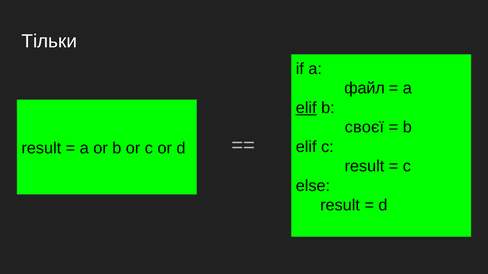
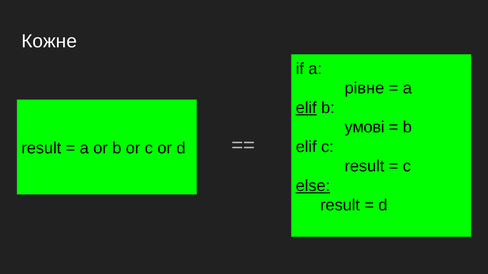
Тільки: Тільки -> Кожне
файл: файл -> рівне
своєї: своєї -> умові
else underline: none -> present
